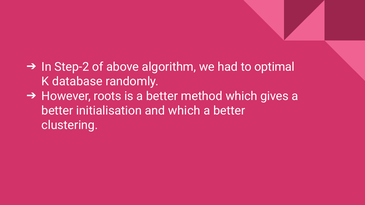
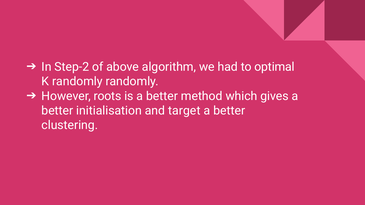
K database: database -> randomly
and which: which -> target
